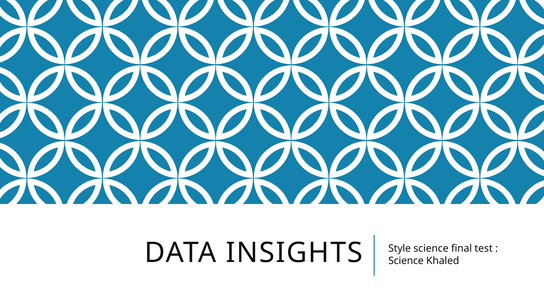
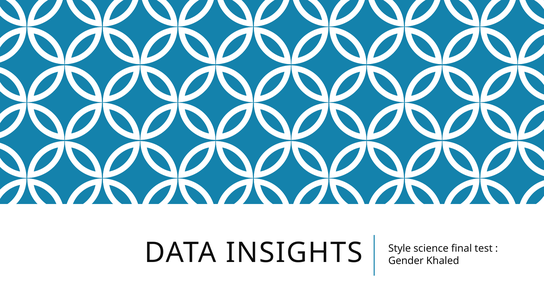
Science at (406, 261): Science -> Gender
